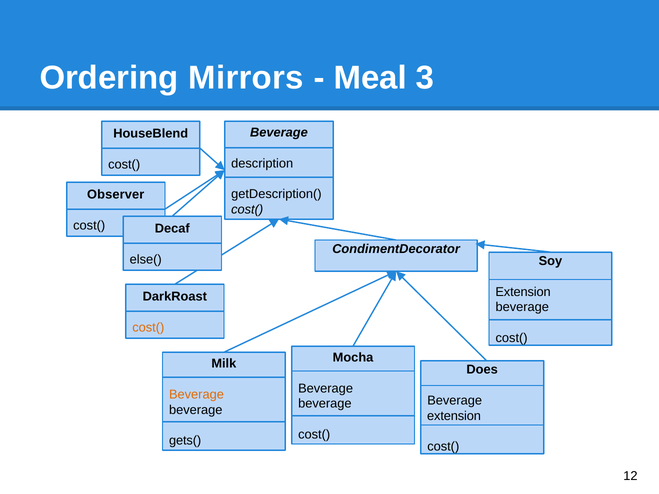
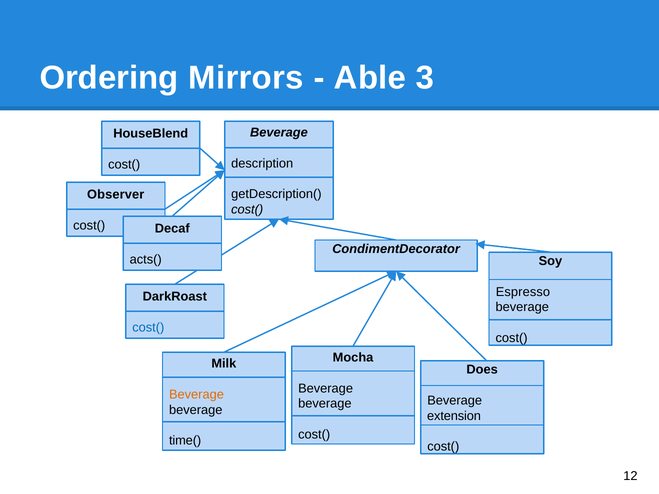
Meal: Meal -> Able
else(: else( -> acts(
Extension at (523, 292): Extension -> Espresso
cost( at (148, 328) colour: orange -> blue
gets(: gets( -> time(
